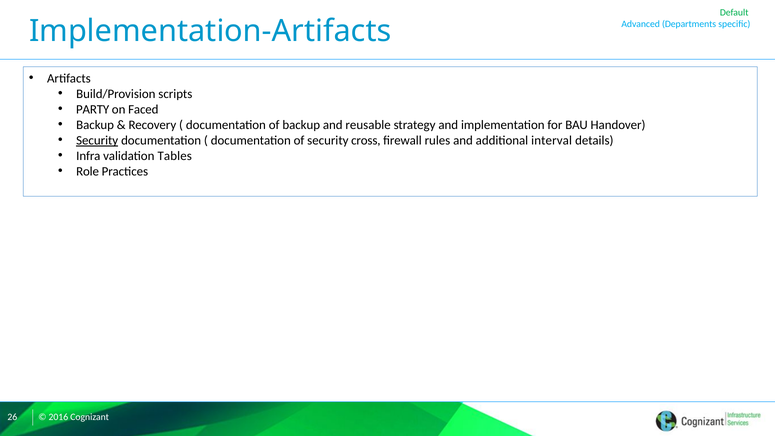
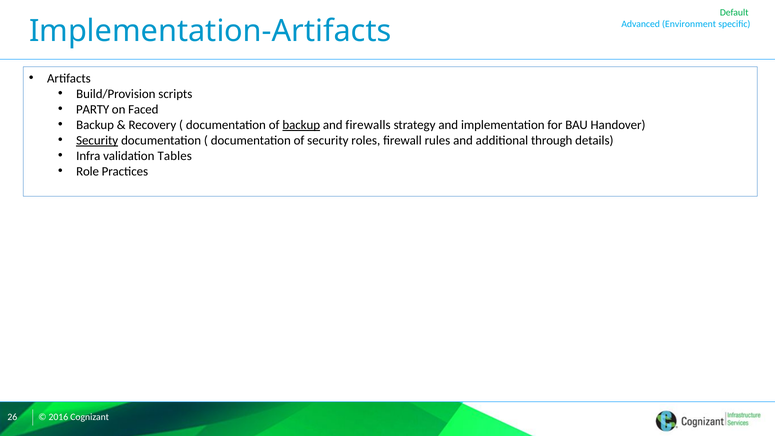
Departments: Departments -> Environment
backup at (301, 125) underline: none -> present
reusable: reusable -> firewalls
cross: cross -> roles
interval: interval -> through
